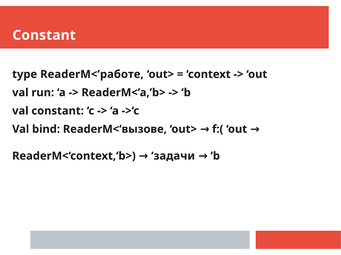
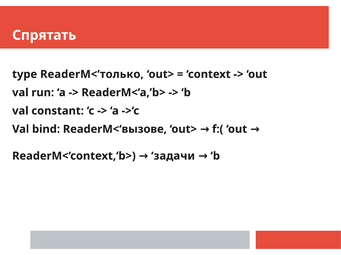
Constant at (44, 35): Constant -> Спрятать
ReaderM<’работе: ReaderM<’работе -> ReaderM<’только
